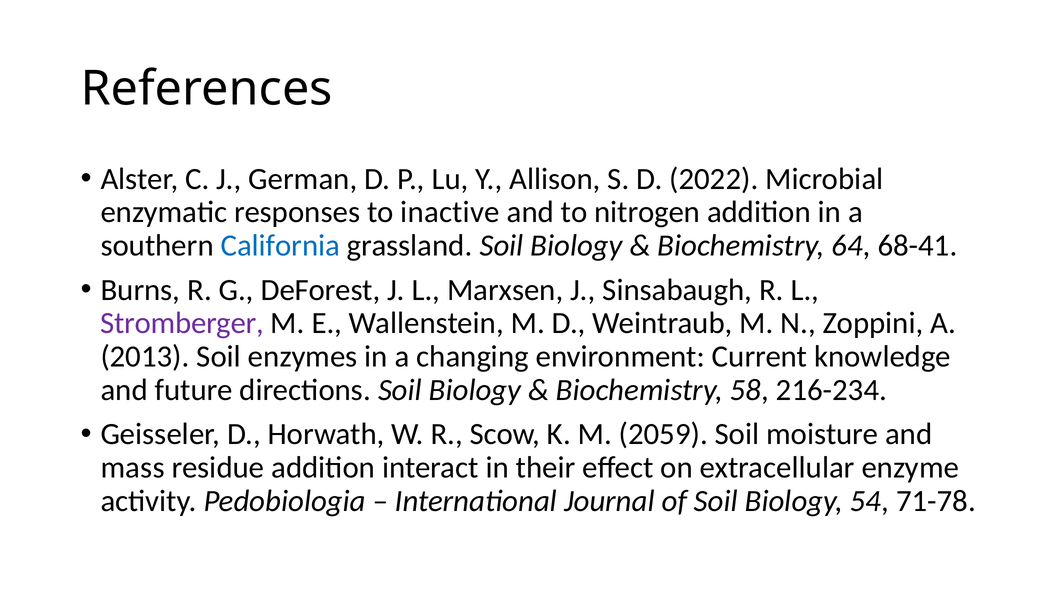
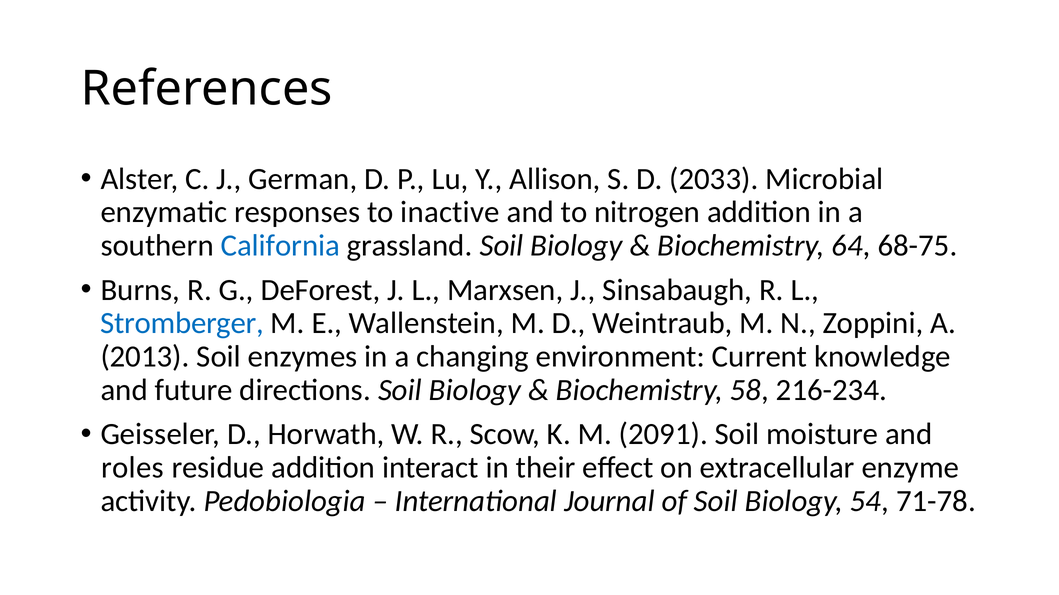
2022: 2022 -> 2033
68-41: 68-41 -> 68-75
Stromberger colour: purple -> blue
2059: 2059 -> 2091
mass: mass -> roles
